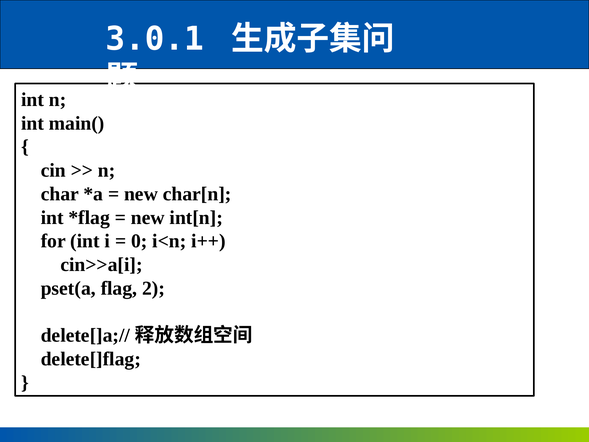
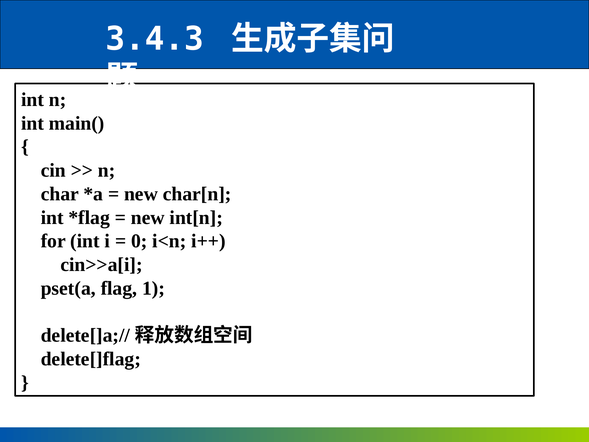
3.0.1: 3.0.1 -> 3.4.3
2: 2 -> 1
